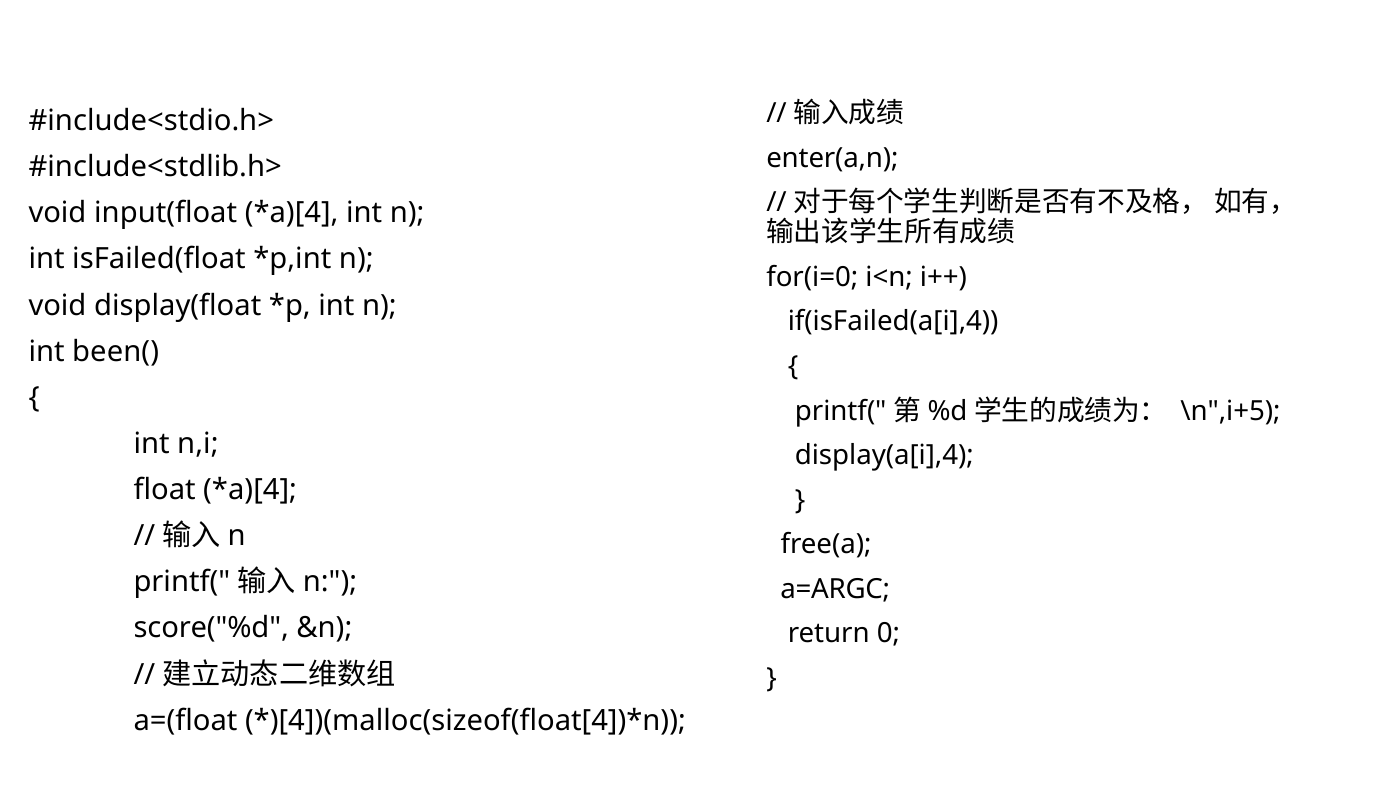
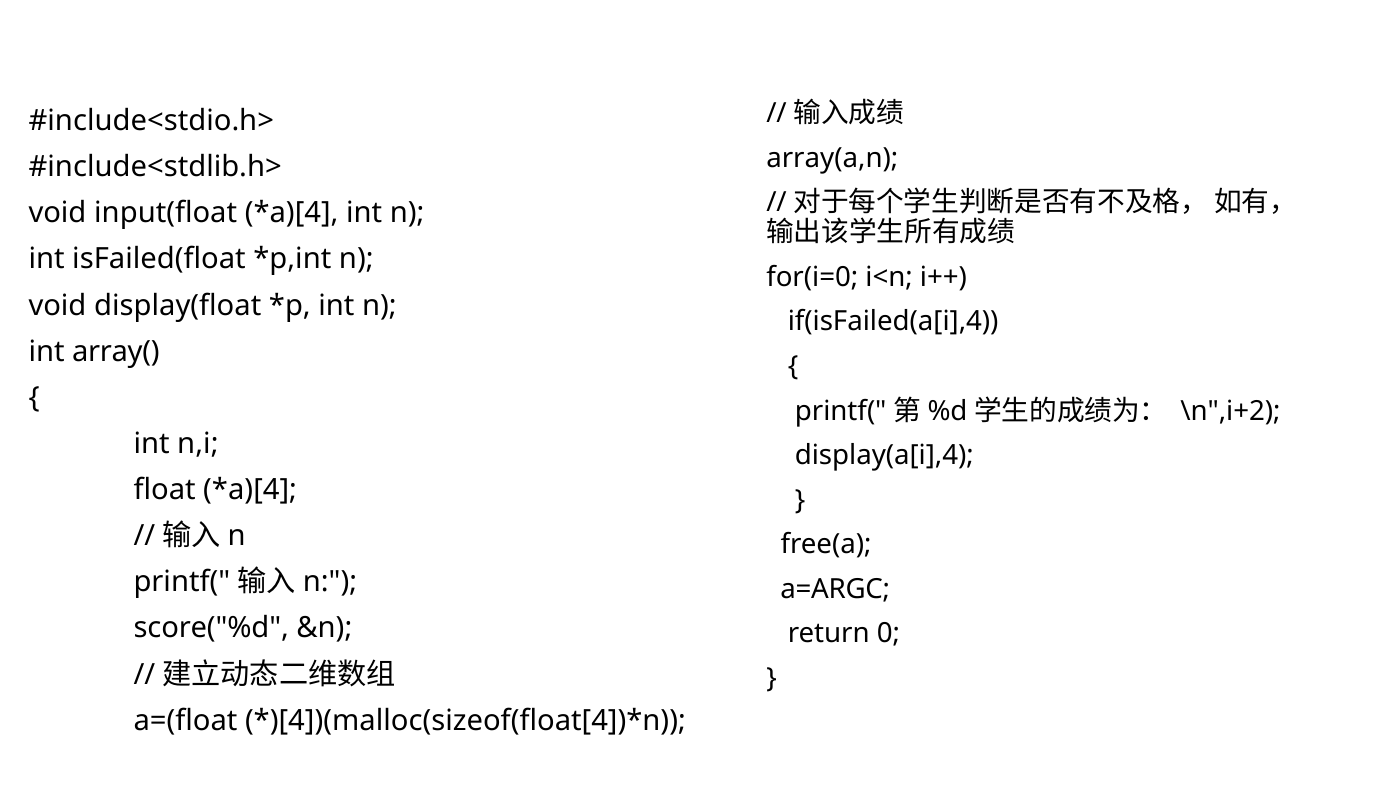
enter(a,n: enter(a,n -> array(a,n
been(: been( -> array(
\n",i+5: \n",i+5 -> \n",i+2
